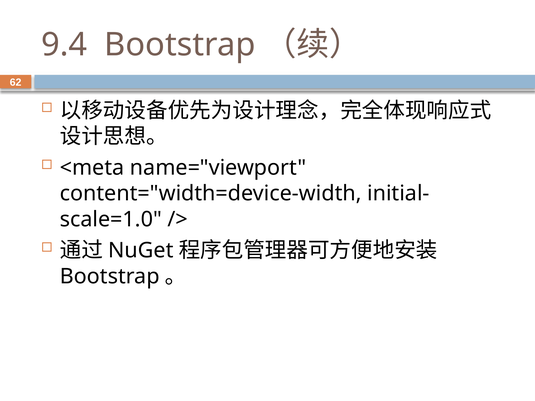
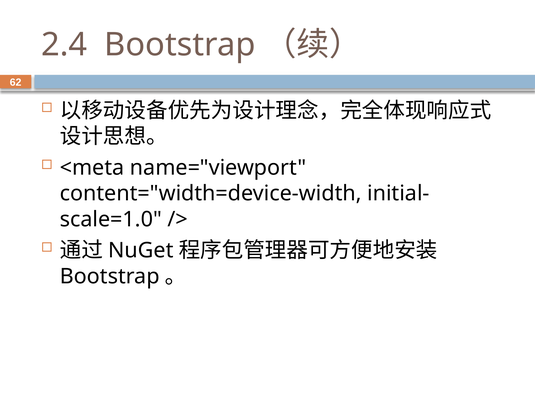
9.4: 9.4 -> 2.4
